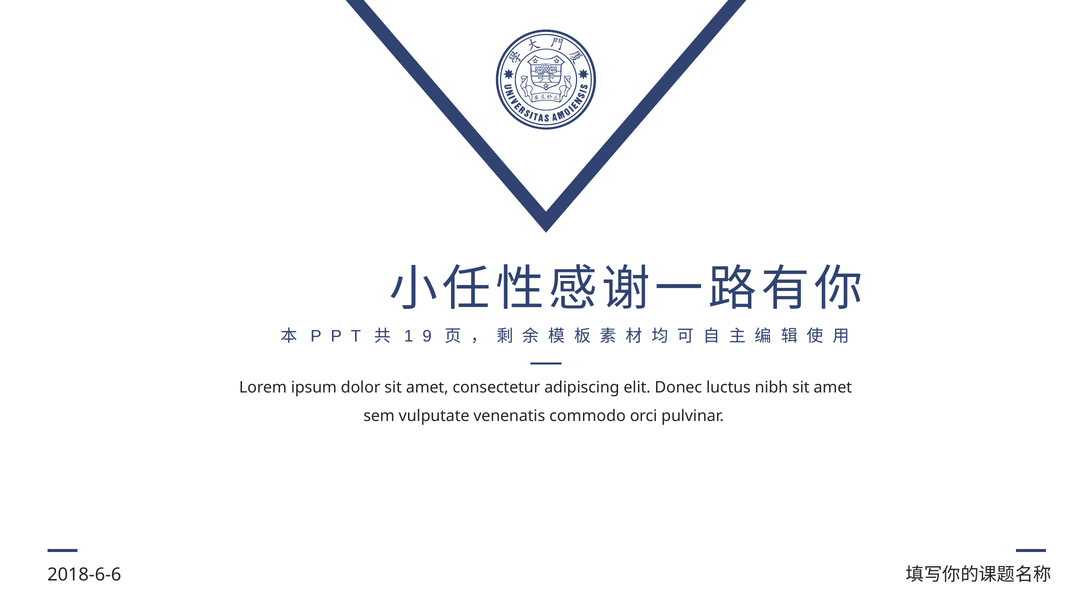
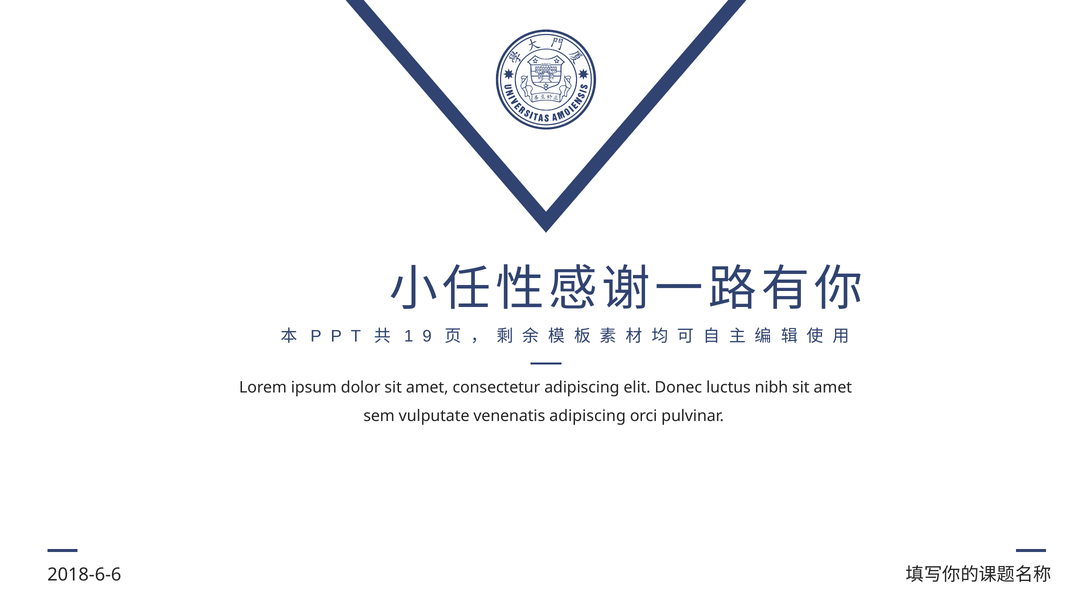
venenatis commodo: commodo -> adipiscing
